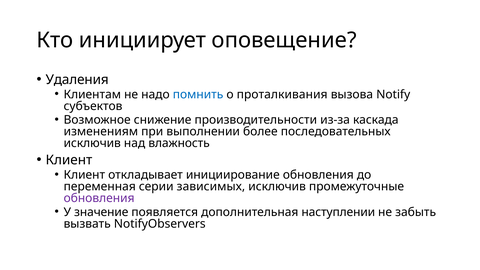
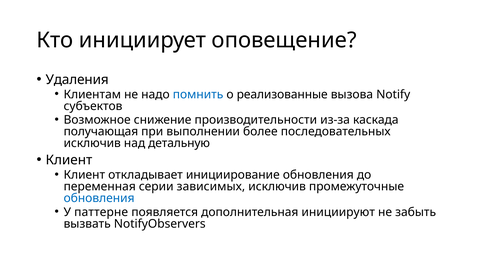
проталкивания: проталкивания -> реализованные
изменениям: изменениям -> получающая
влажность: влажность -> детальную
обновления at (99, 198) colour: purple -> blue
значение: значение -> паттерне
наступлении: наступлении -> инициируют
